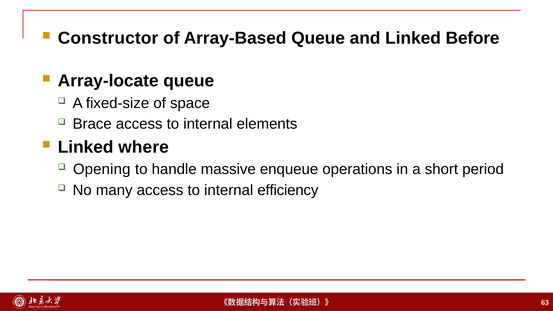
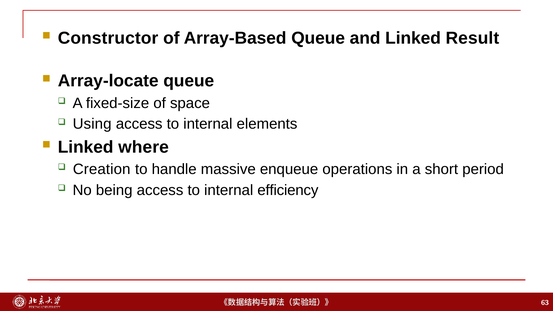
Before: Before -> Result
Brace: Brace -> Using
Opening: Opening -> Creation
many: many -> being
